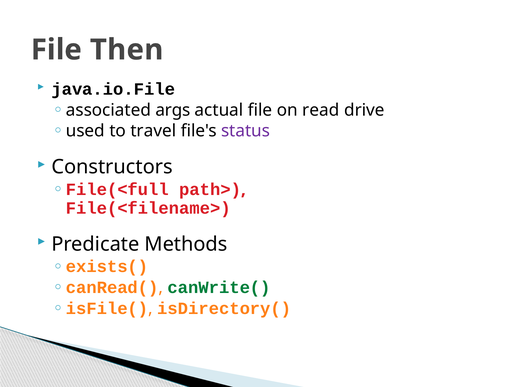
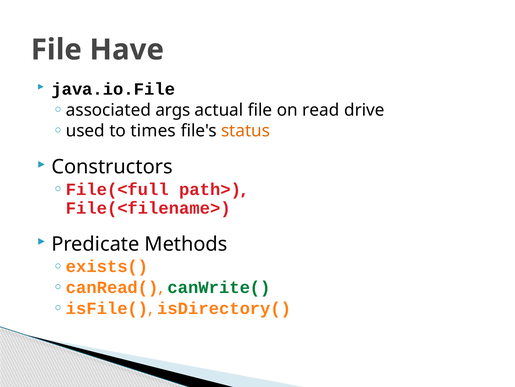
Then: Then -> Have
travel: travel -> times
status colour: purple -> orange
